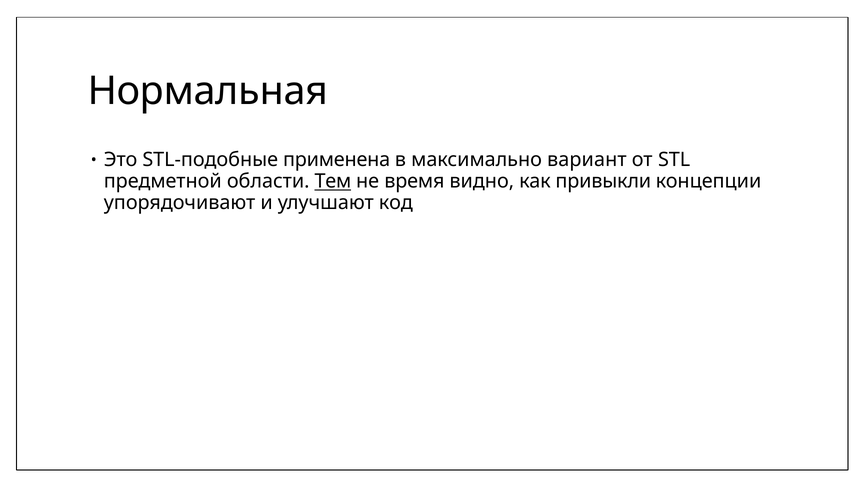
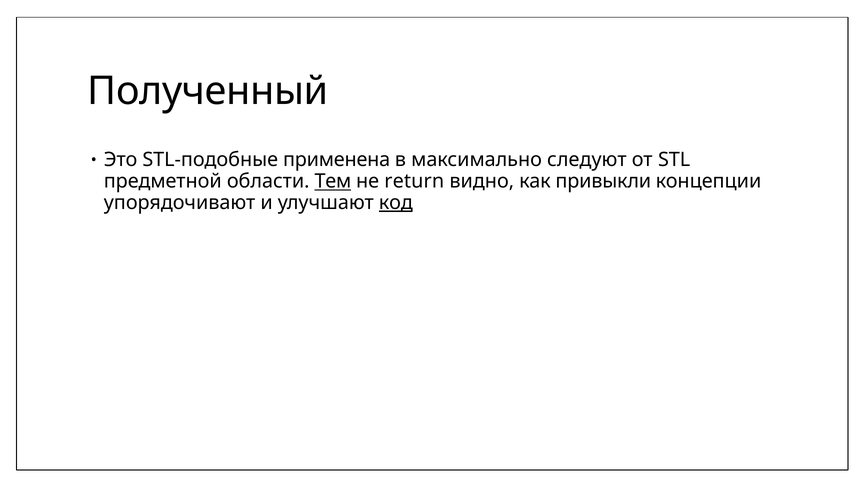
Нормальная: Нормальная -> Полученный
вариант: вариант -> следуют
время: время -> return
код underline: none -> present
